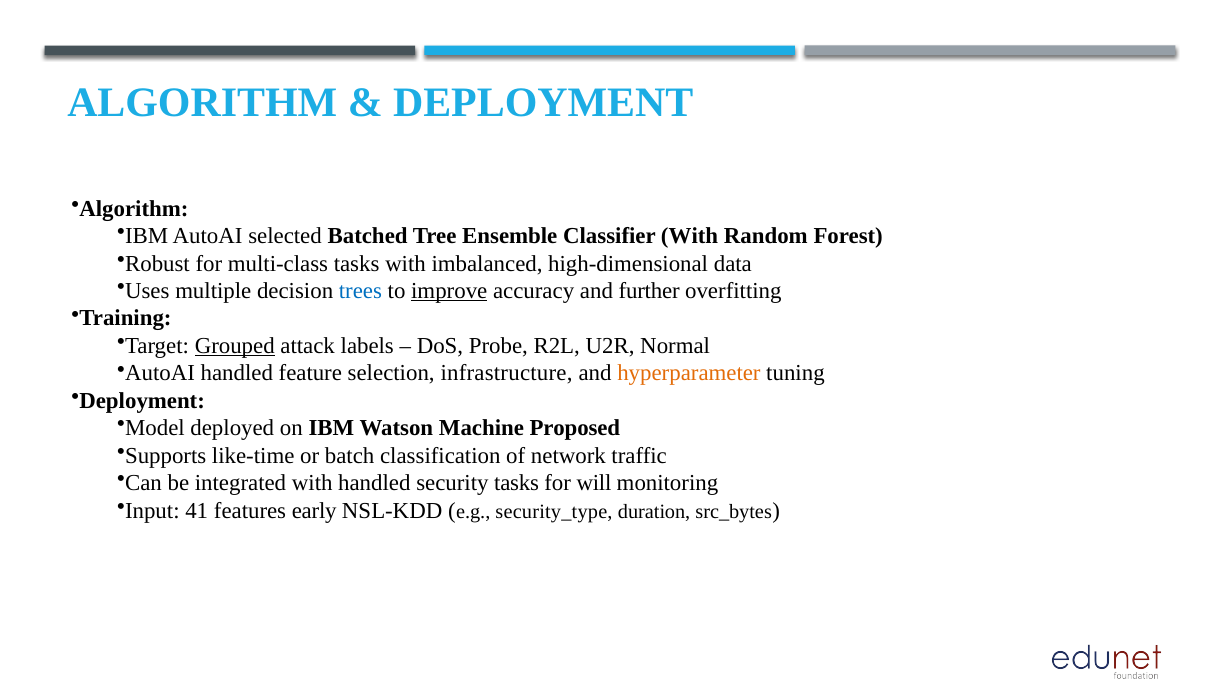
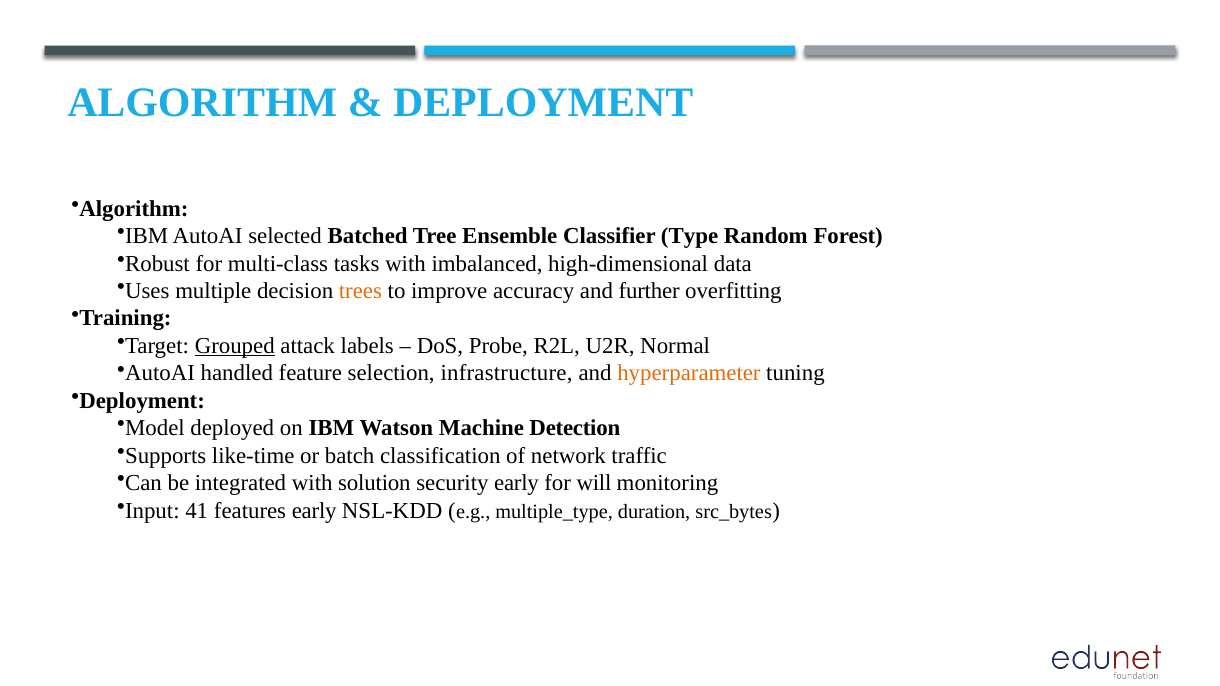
Classifier With: With -> Type
trees colour: blue -> orange
improve underline: present -> none
Proposed: Proposed -> Detection
with handled: handled -> solution
security tasks: tasks -> early
security_type: security_type -> multiple_type
